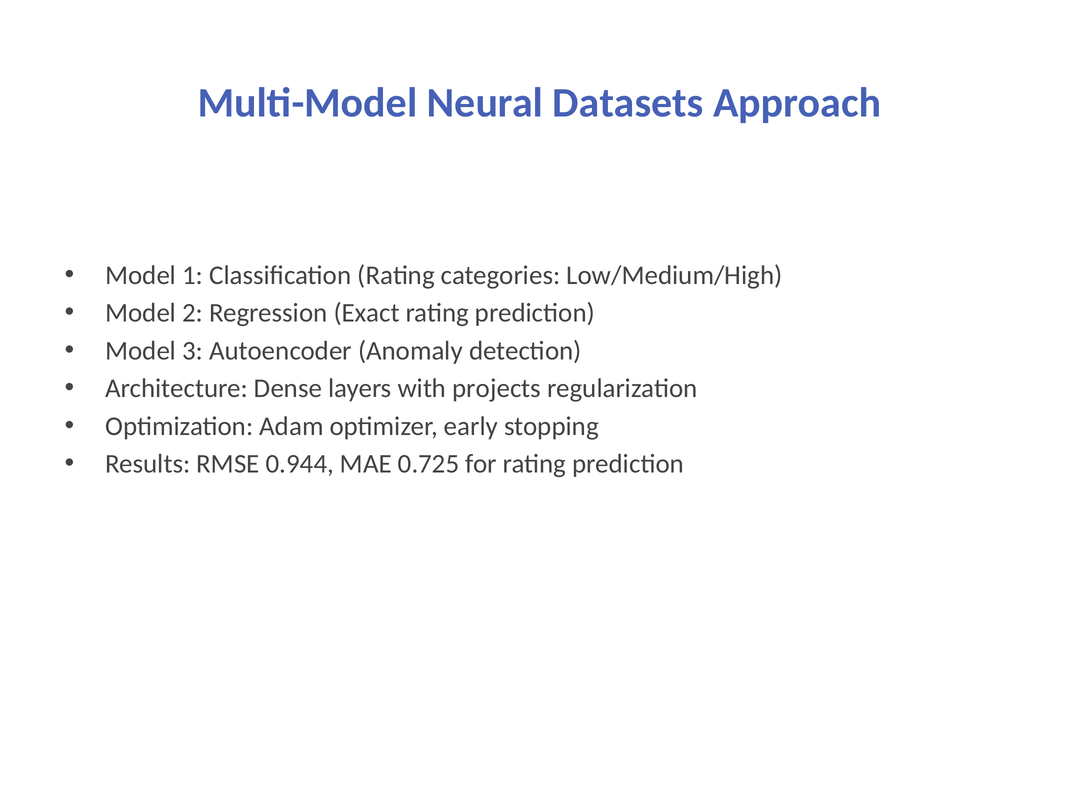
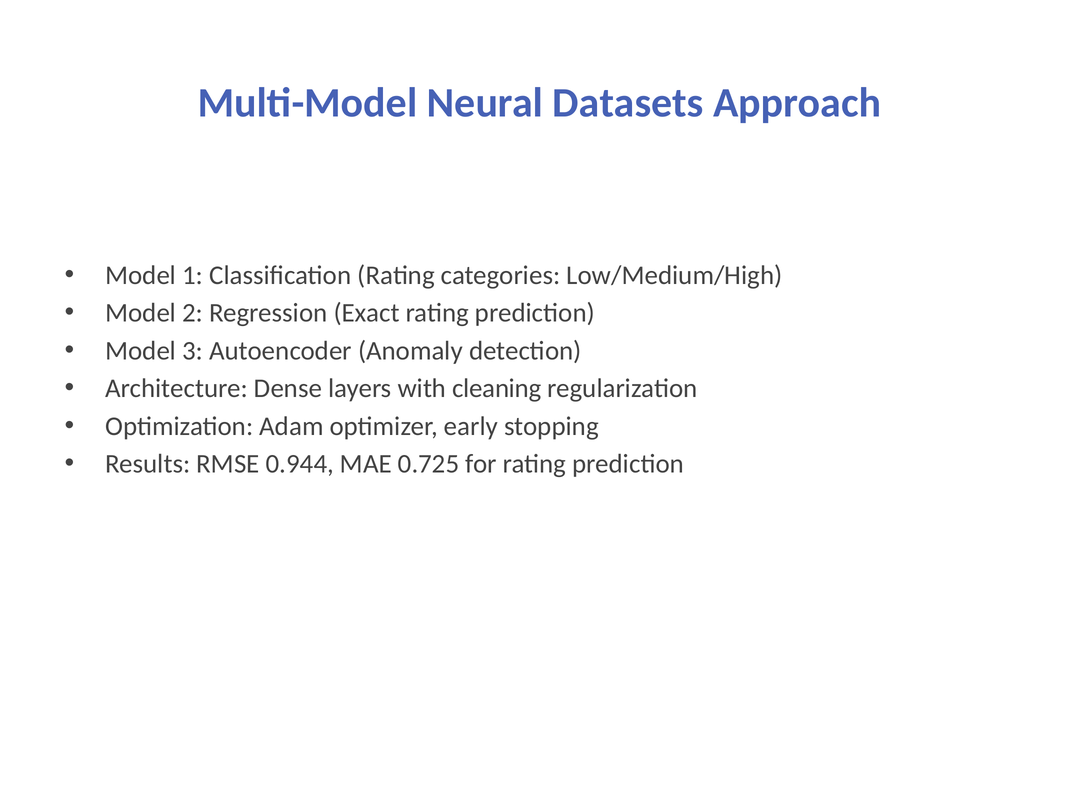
projects: projects -> cleaning
